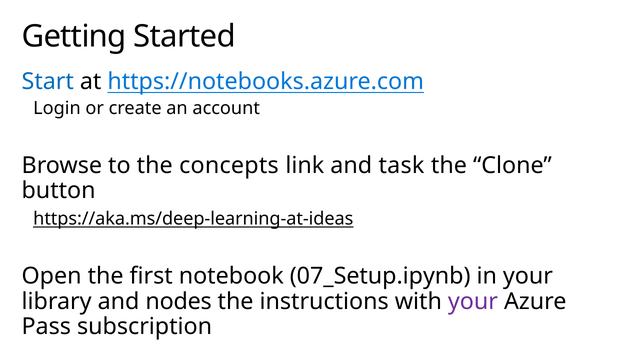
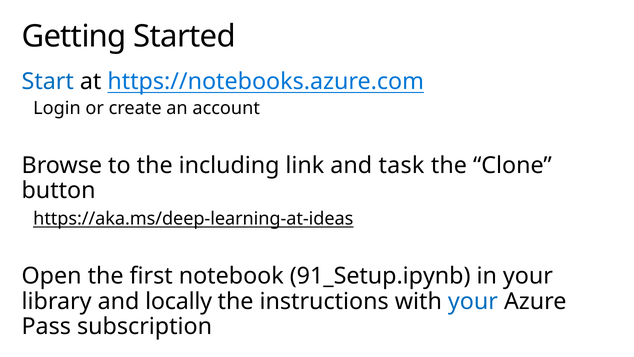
concepts: concepts -> including
07_Setup.ipynb: 07_Setup.ipynb -> 91_Setup.ipynb
nodes: nodes -> locally
your at (473, 301) colour: purple -> blue
